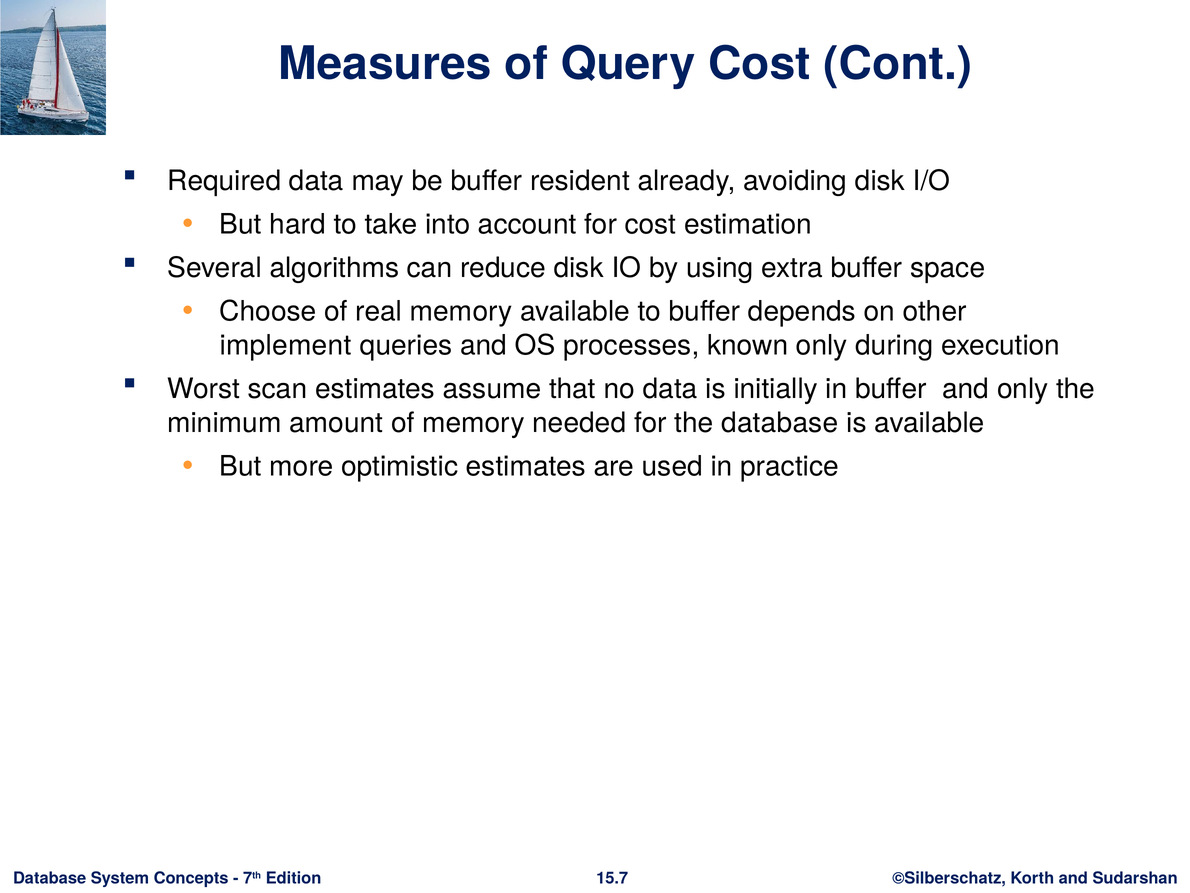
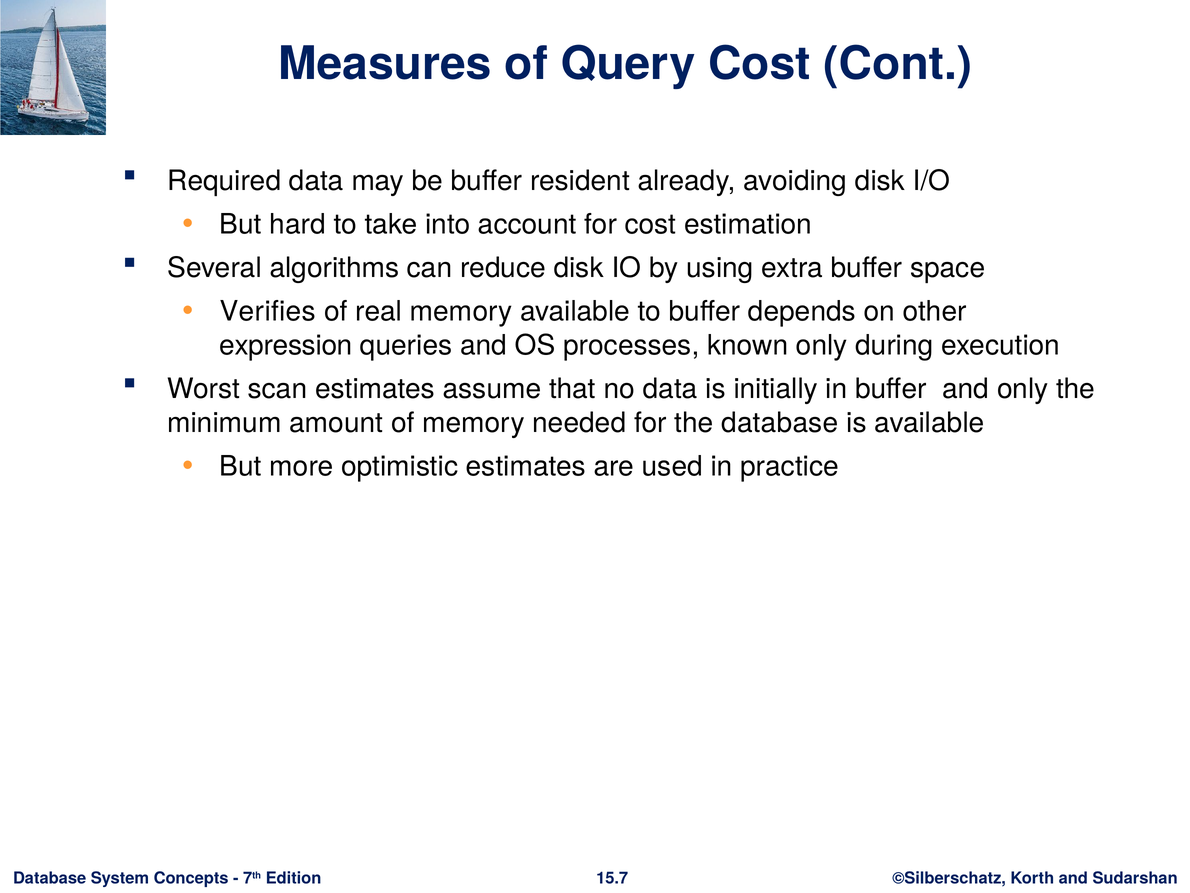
Choose: Choose -> Verifies
implement: implement -> expression
